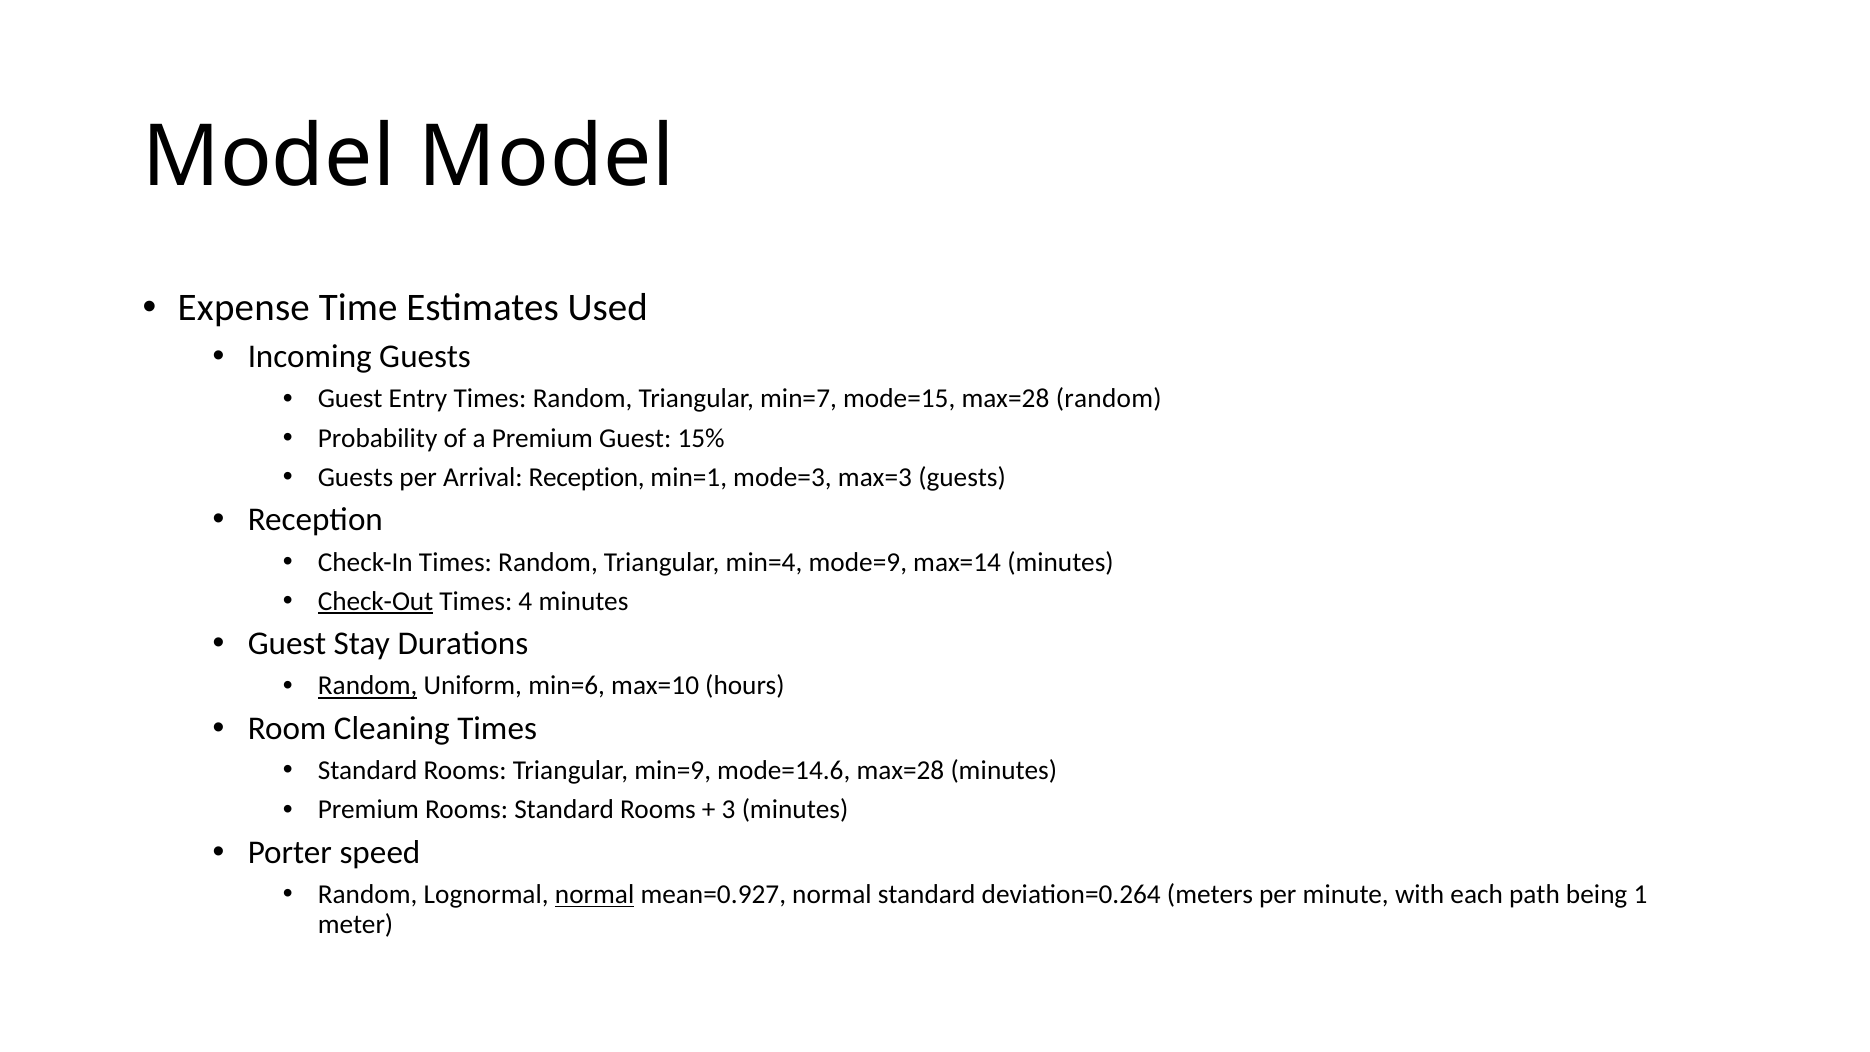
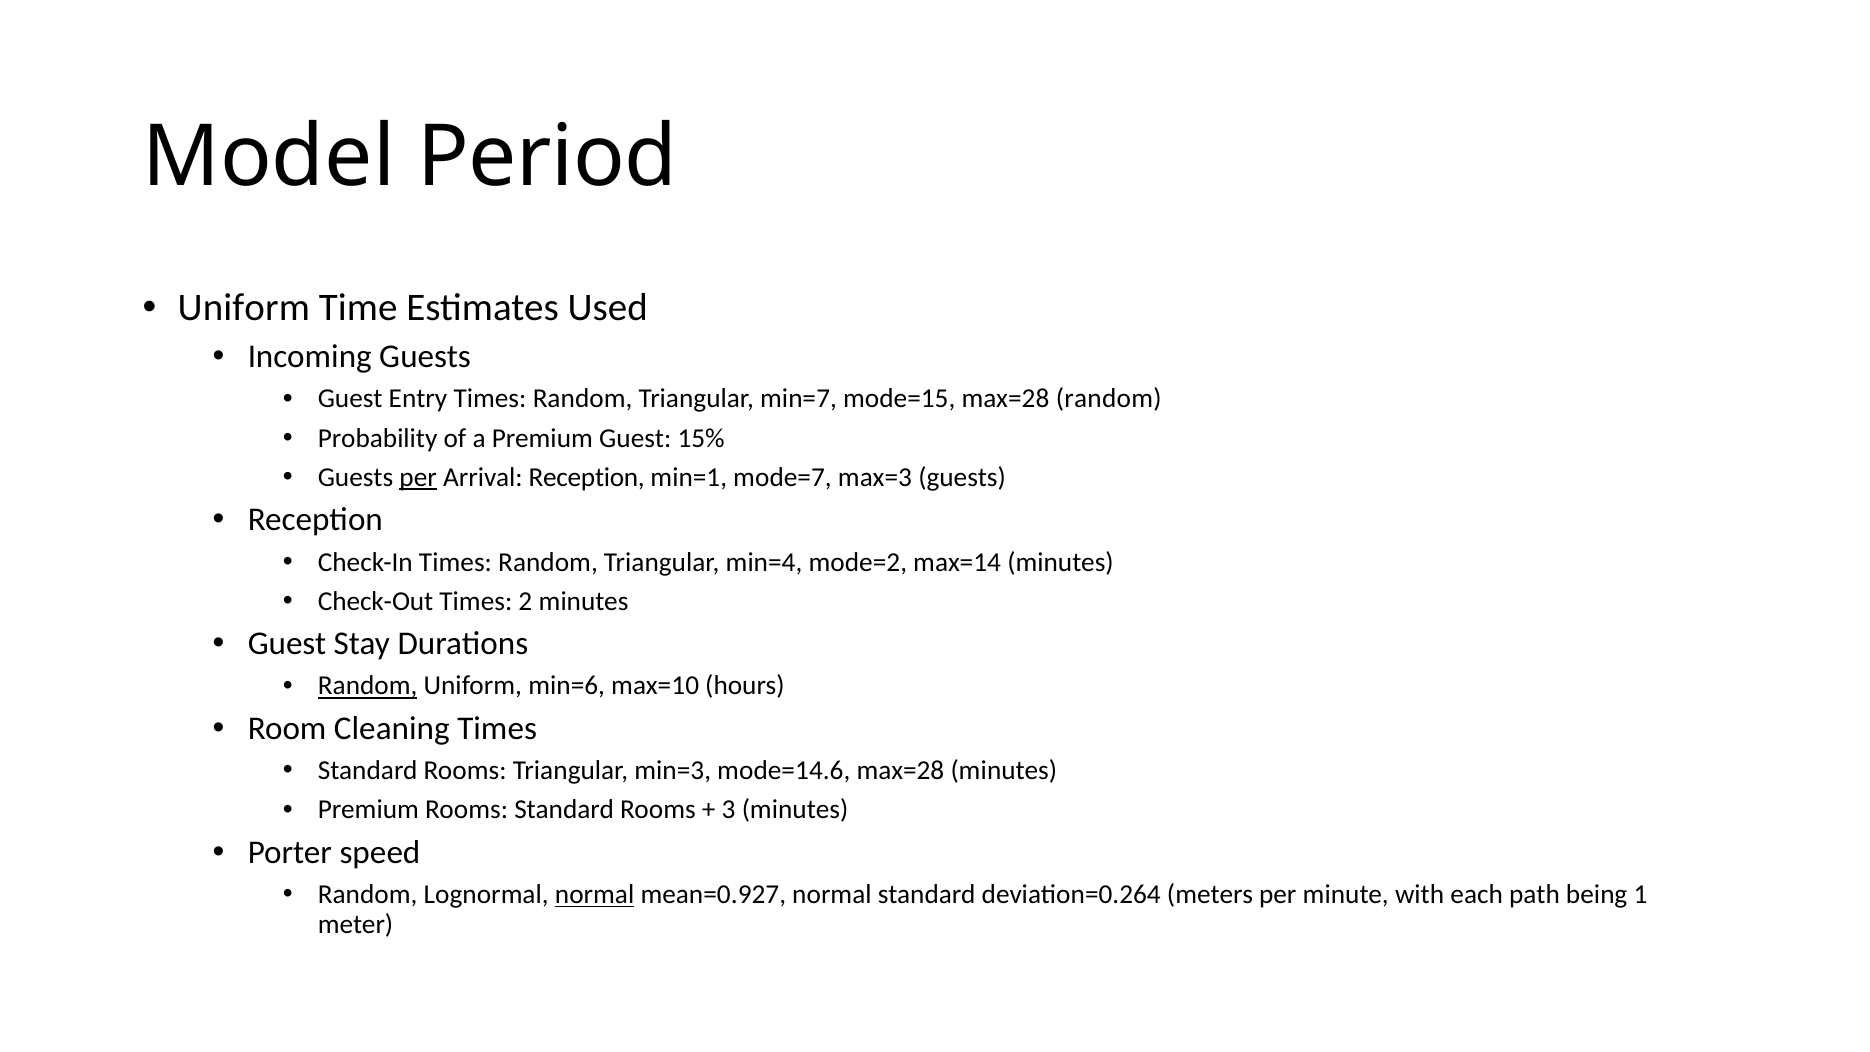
Model Model: Model -> Period
Expense at (244, 308): Expense -> Uniform
per at (418, 477) underline: none -> present
mode=3: mode=3 -> mode=7
mode=9: mode=9 -> mode=2
Check-Out underline: present -> none
4: 4 -> 2
min=9: min=9 -> min=3
